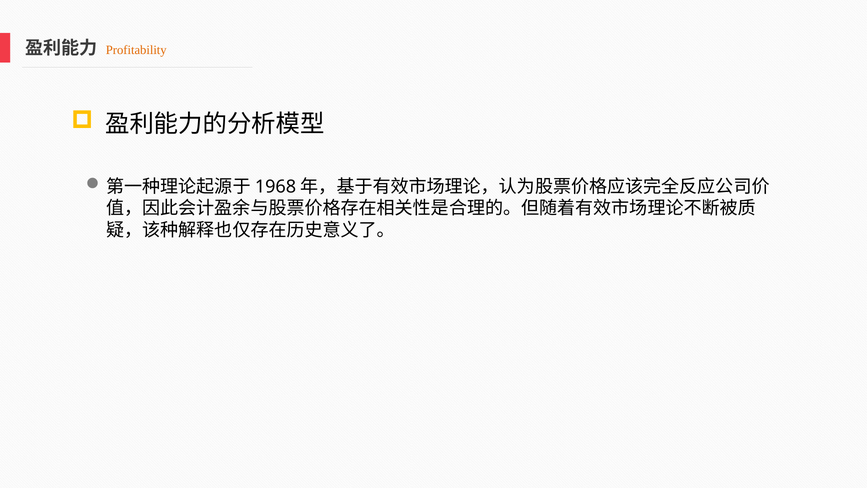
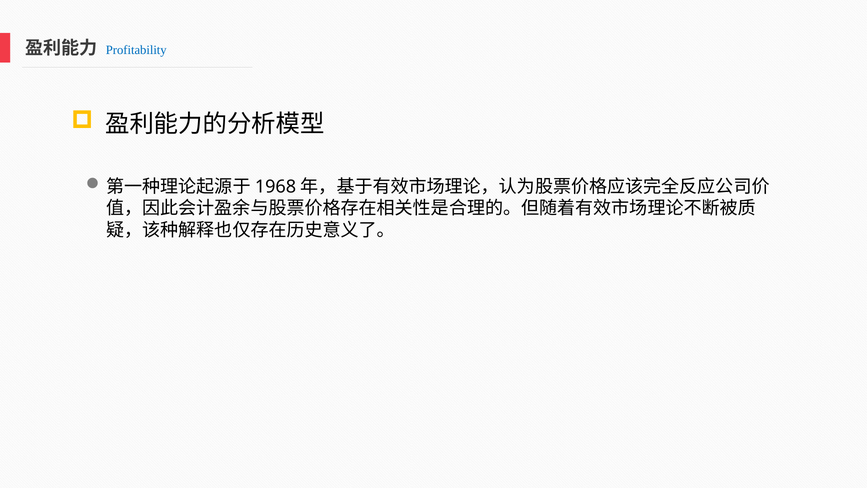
Profitability colour: orange -> blue
